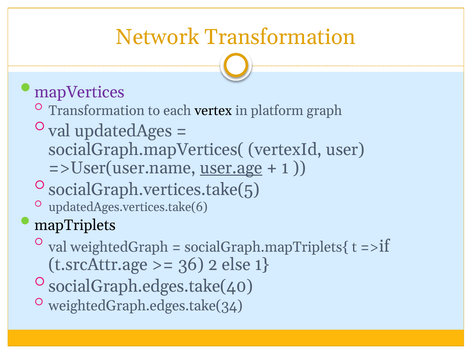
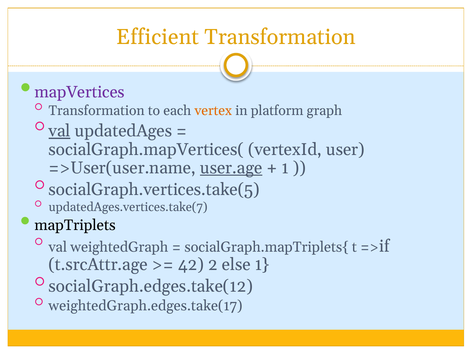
Network: Network -> Efficient
vertex colour: black -> orange
val at (59, 131) underline: none -> present
updatedAges.vertices.take(6: updatedAges.vertices.take(6 -> updatedAges.vertices.take(7
36: 36 -> 42
socialGraph.edges.take(40: socialGraph.edges.take(40 -> socialGraph.edges.take(12
weightedGraph.edges.take(34: weightedGraph.edges.take(34 -> weightedGraph.edges.take(17
